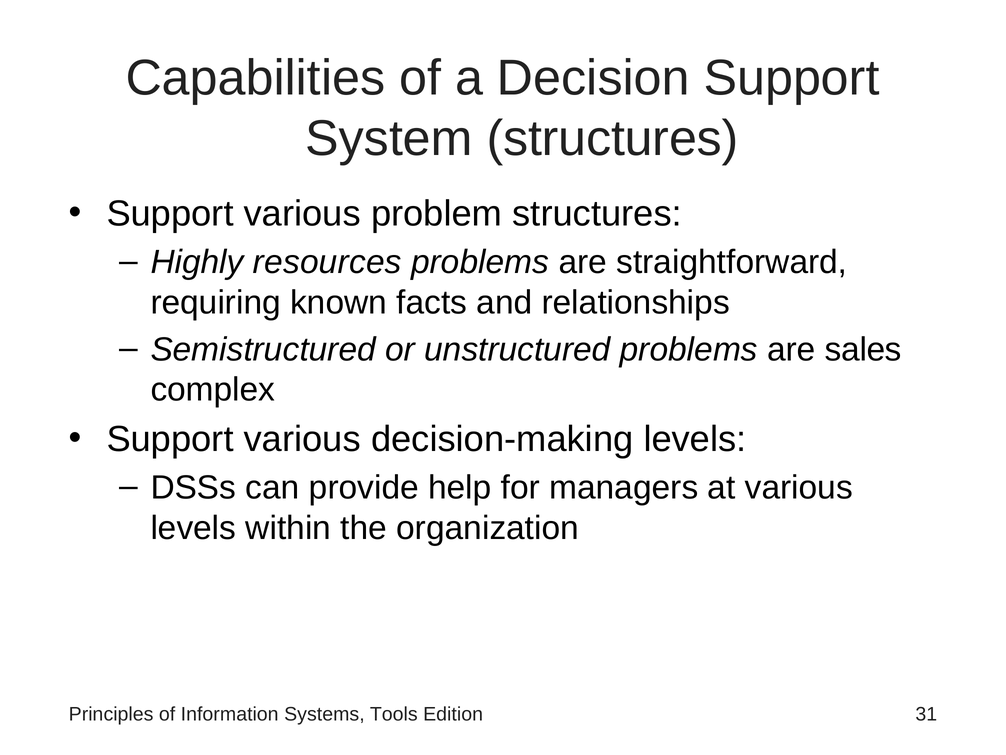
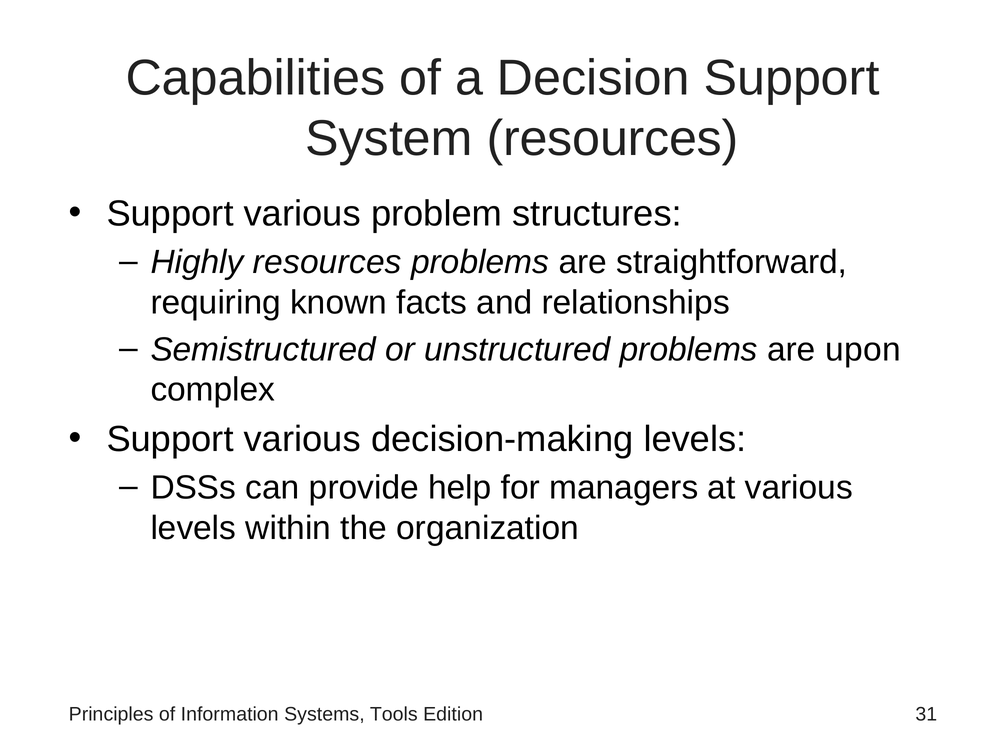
System structures: structures -> resources
sales: sales -> upon
